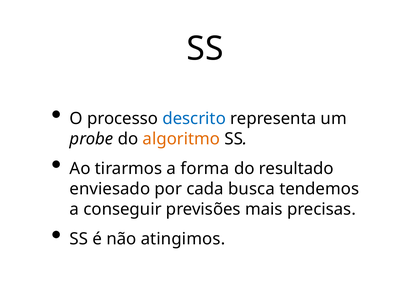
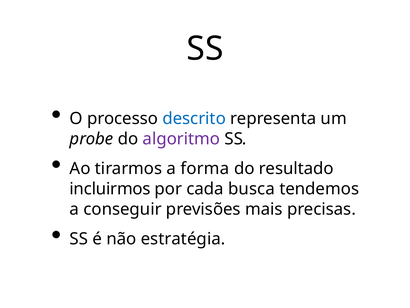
algoritmo colour: orange -> purple
enviesado: enviesado -> incluirmos
atingimos: atingimos -> estratégia
